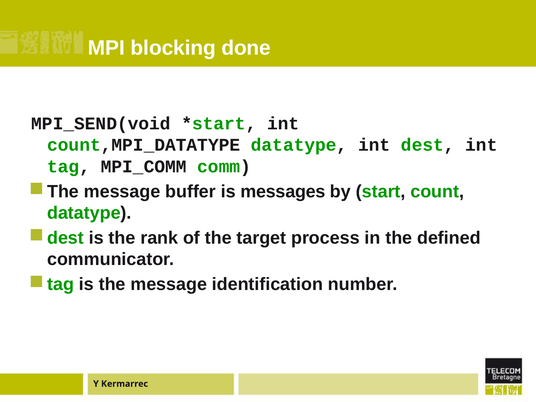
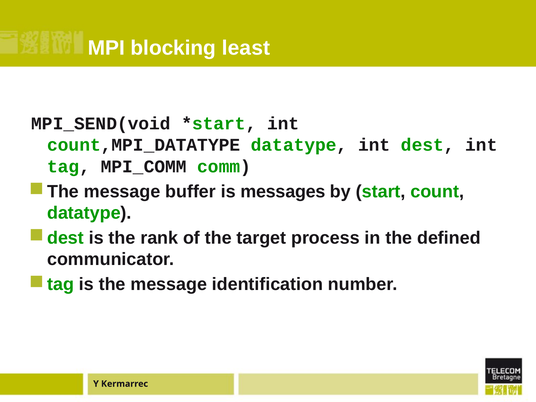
done: done -> least
